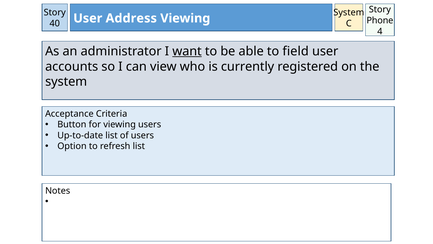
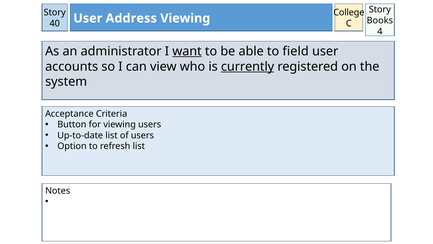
System at (349, 13): System -> College
Phone: Phone -> Books
currently underline: none -> present
